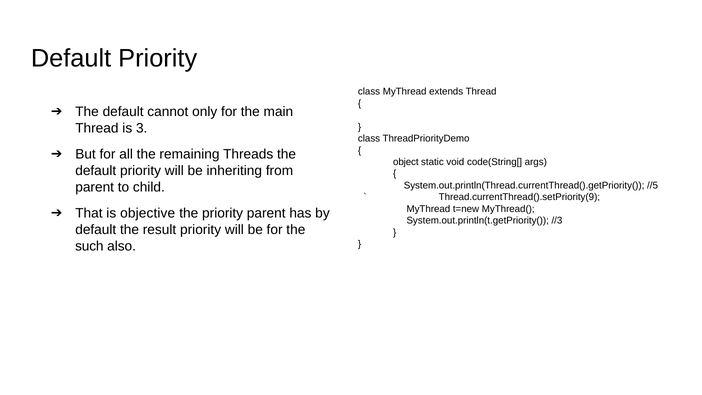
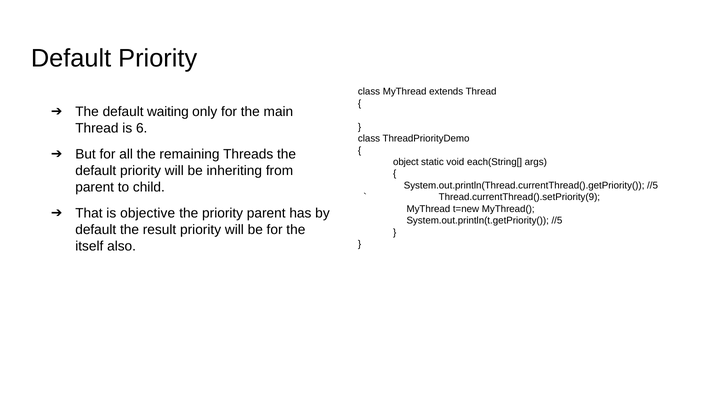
cannot: cannot -> waiting
3: 3 -> 6
code(String[: code(String[ -> each(String[
System.out.println(t.getPriority( //3: //3 -> //5
such: such -> itself
